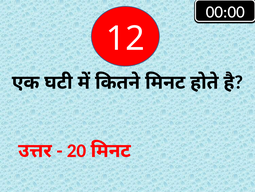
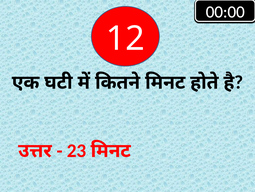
20: 20 -> 23
